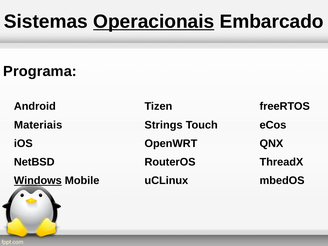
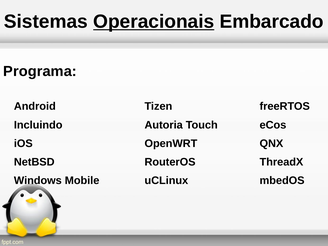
Materiais: Materiais -> Incluindo
Strings: Strings -> Autoria
Windows underline: present -> none
